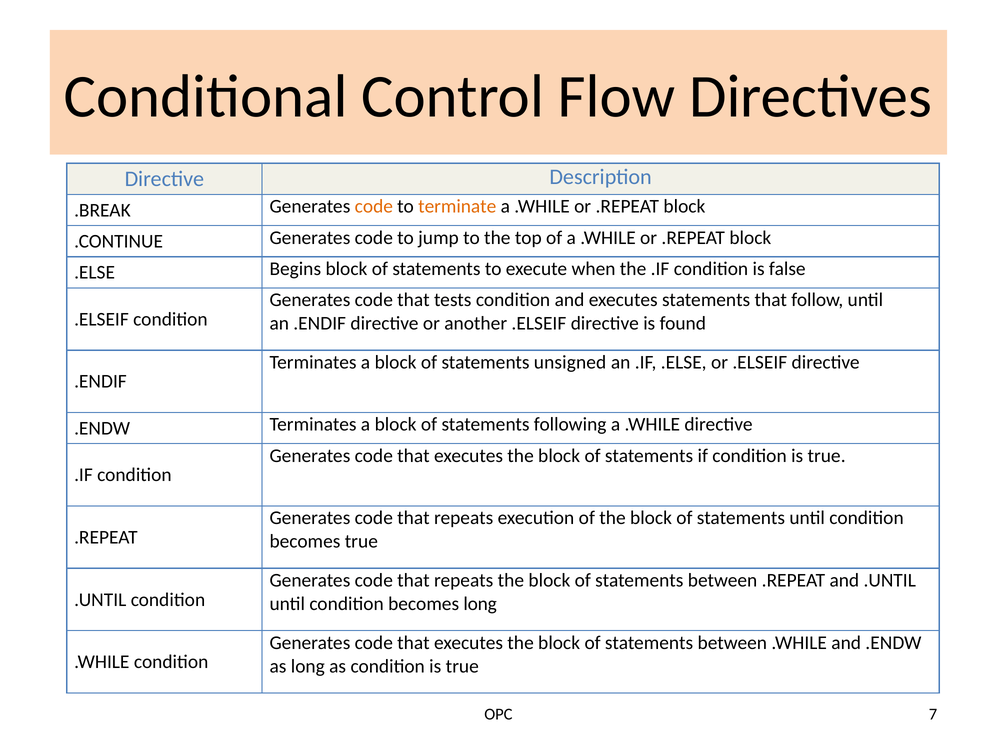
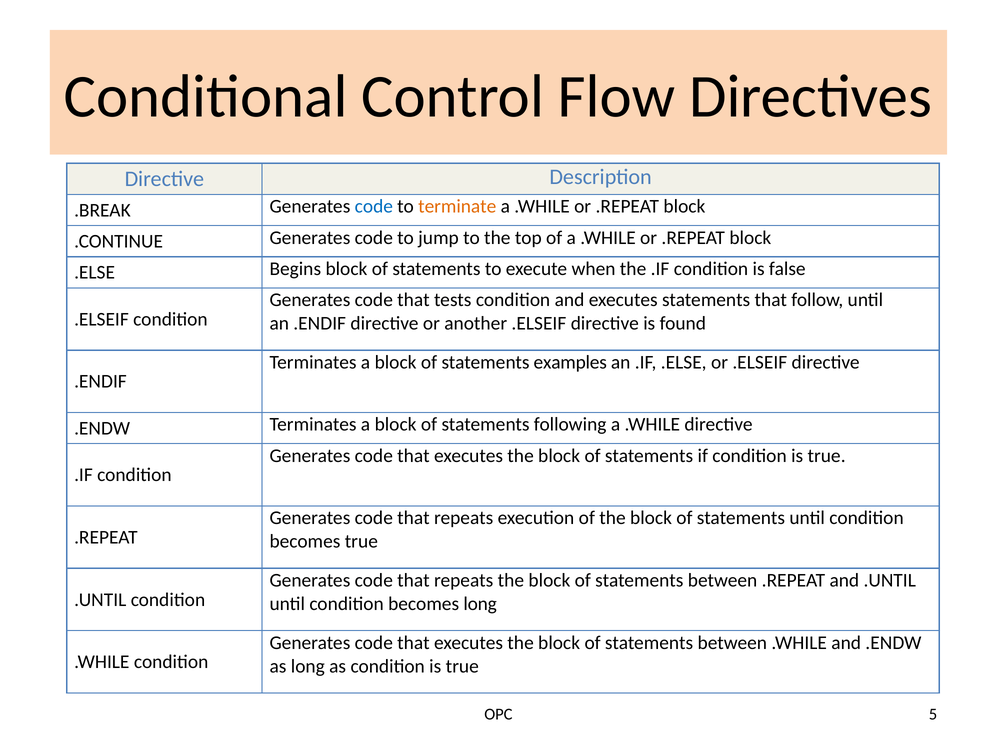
code at (374, 206) colour: orange -> blue
unsigned: unsigned -> examples
7: 7 -> 5
